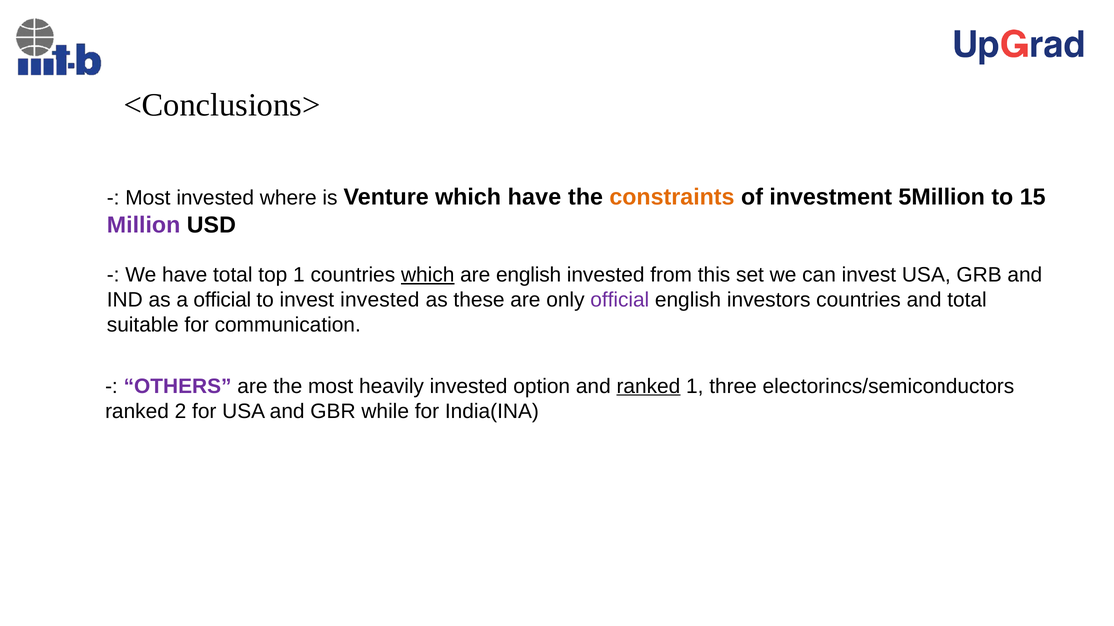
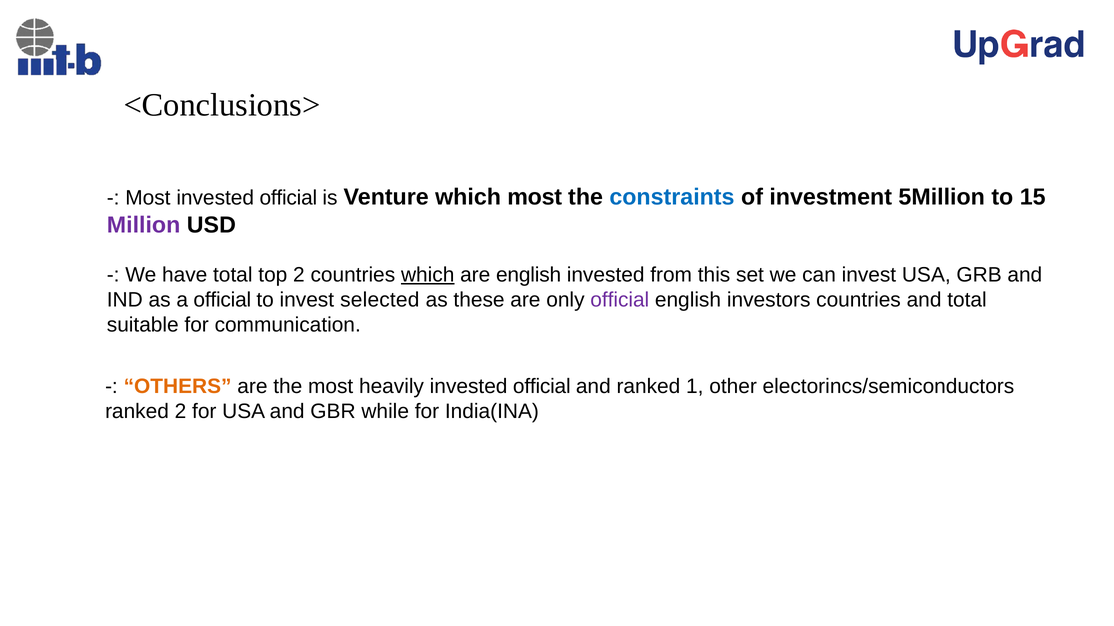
Most invested where: where -> official
which have: have -> most
constraints colour: orange -> blue
top 1: 1 -> 2
invest invested: invested -> selected
OTHERS colour: purple -> orange
heavily invested option: option -> official
ranked at (648, 387) underline: present -> none
three: three -> other
